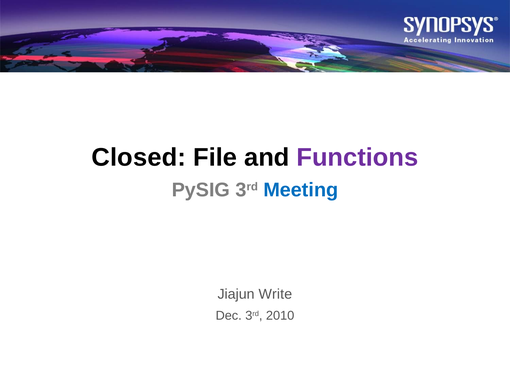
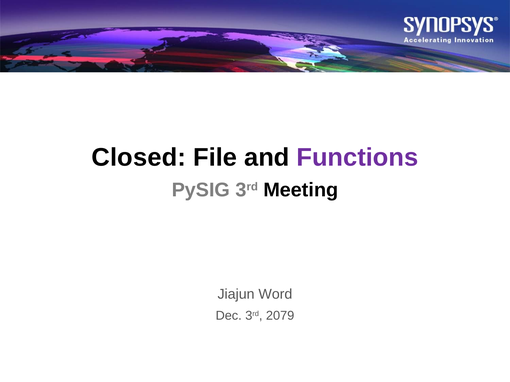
Meeting colour: blue -> black
Write: Write -> Word
2010: 2010 -> 2079
